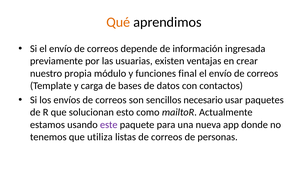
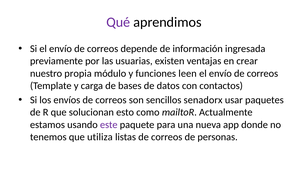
Qué colour: orange -> purple
final: final -> leen
necesario: necesario -> senadorx
